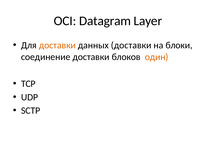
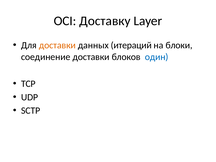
Datagram: Datagram -> Доставку
данных доставки: доставки -> итераций
один colour: orange -> blue
